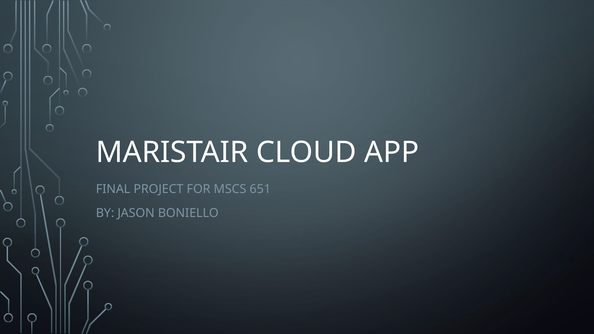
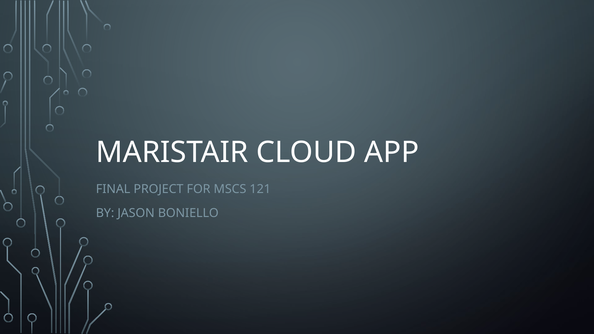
651: 651 -> 121
